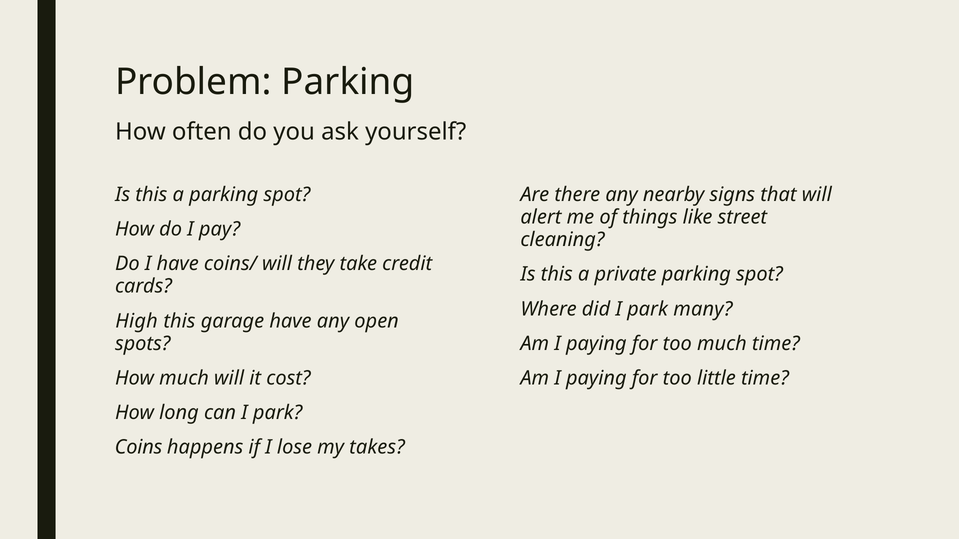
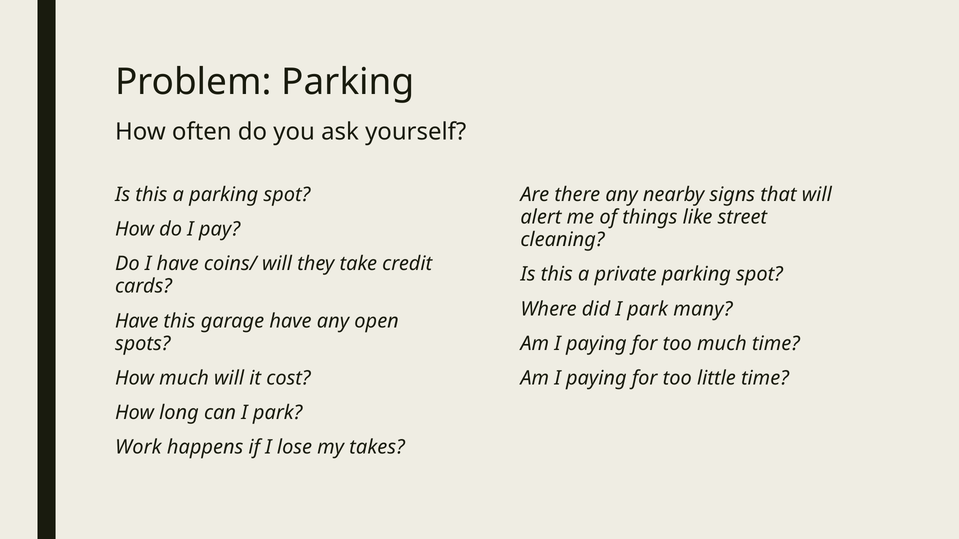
High at (137, 321): High -> Have
Coins: Coins -> Work
